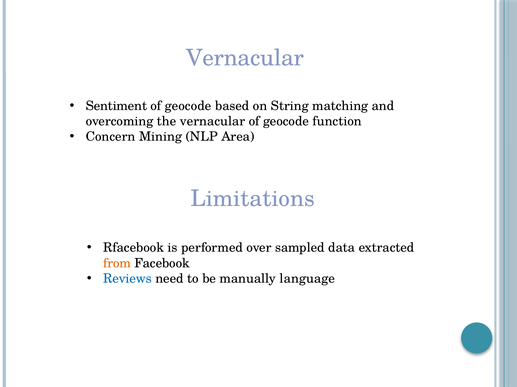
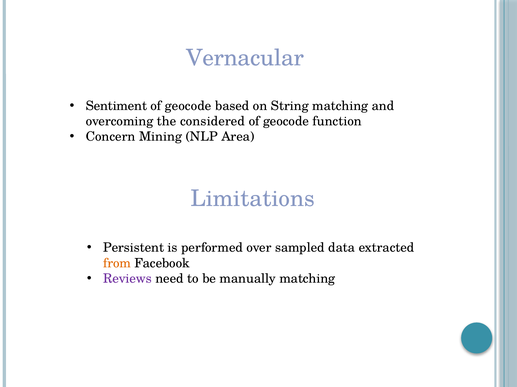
the vernacular: vernacular -> considered
Rfacebook: Rfacebook -> Persistent
Reviews colour: blue -> purple
manually language: language -> matching
